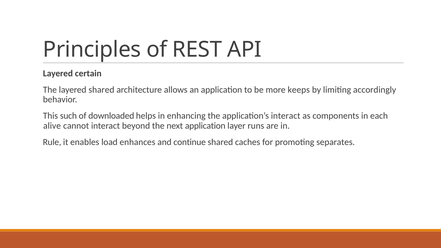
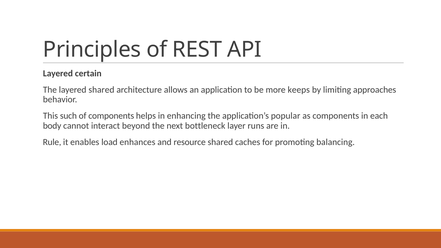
accordingly: accordingly -> approaches
of downloaded: downloaded -> components
application’s interact: interact -> popular
alive: alive -> body
next application: application -> bottleneck
continue: continue -> resource
separates: separates -> balancing
